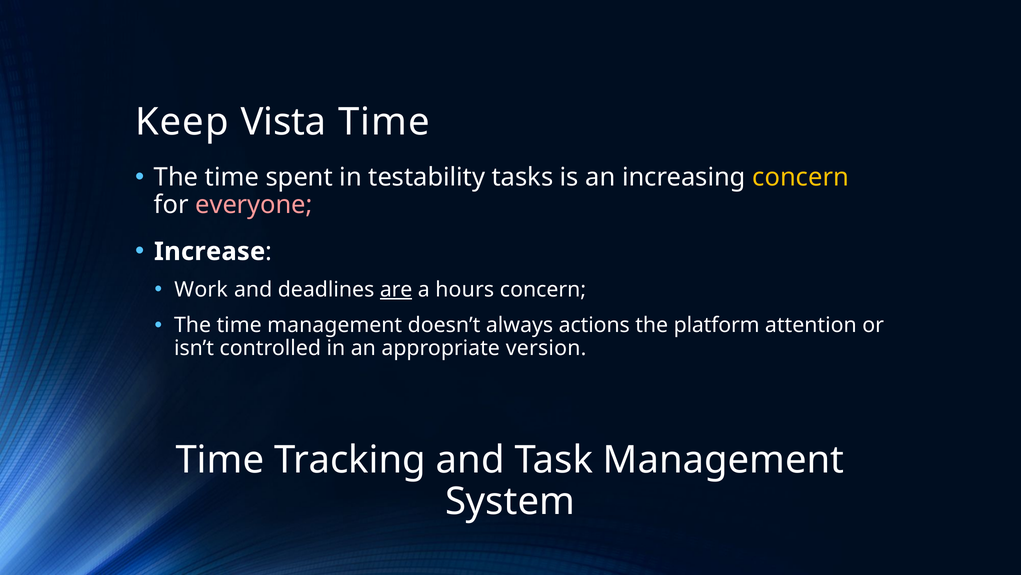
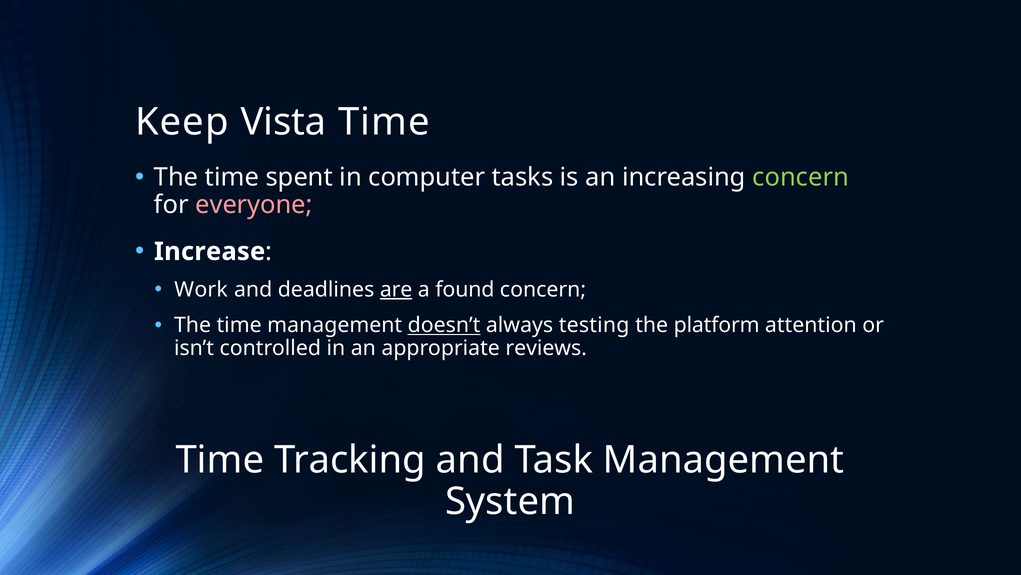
testability: testability -> computer
concern at (801, 177) colour: yellow -> light green
hours: hours -> found
doesn’t underline: none -> present
actions: actions -> testing
version: version -> reviews
